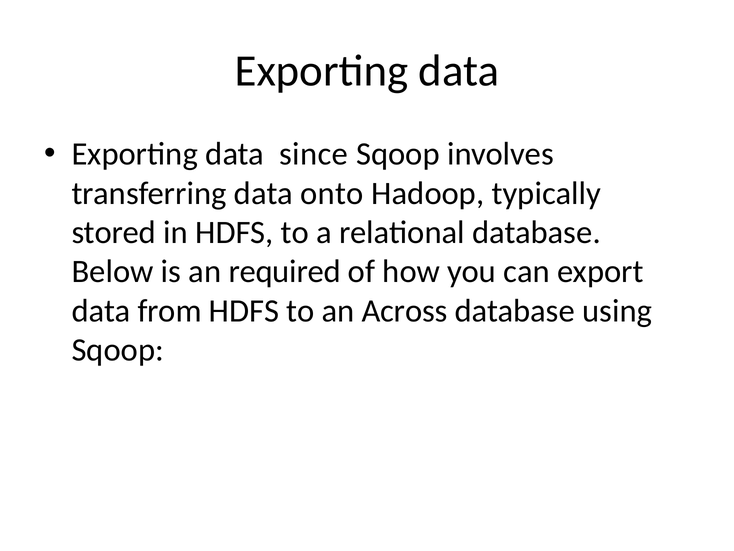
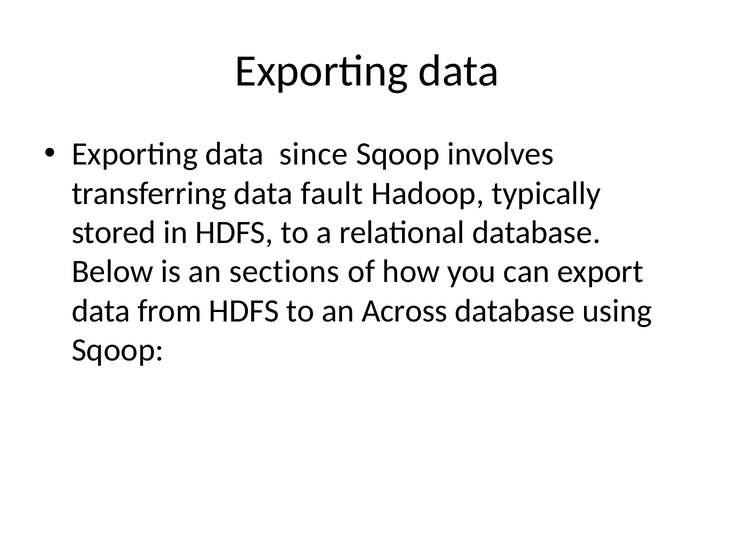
onto: onto -> fault
required: required -> sections
